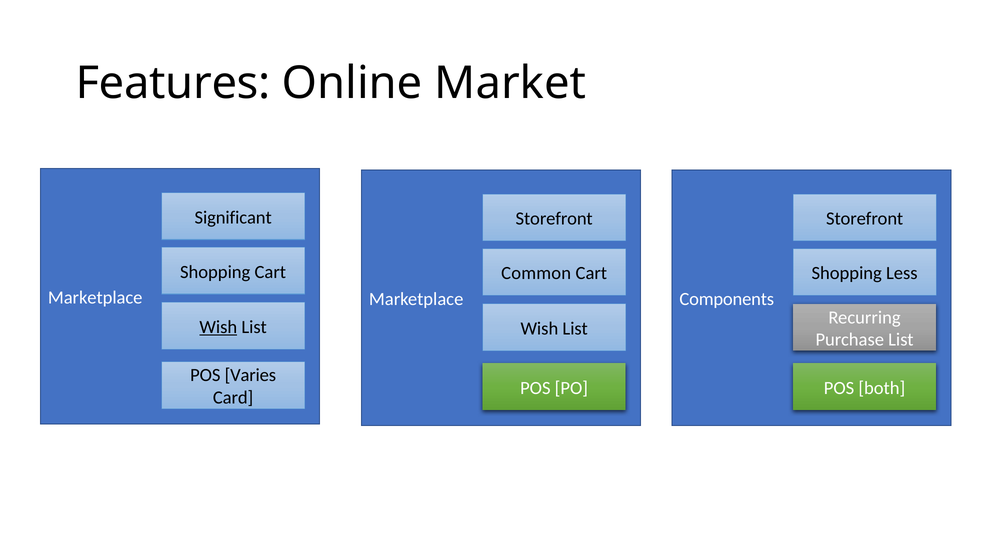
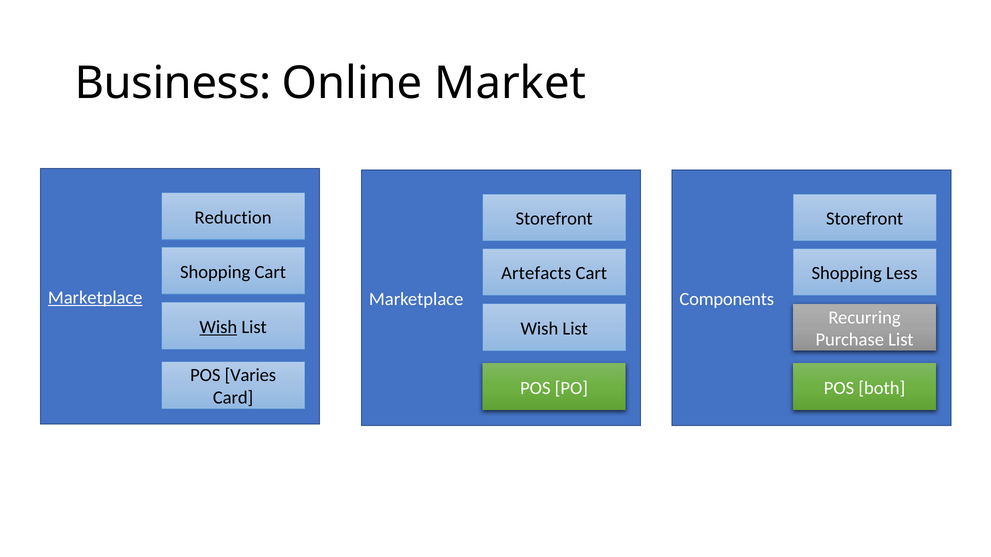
Features: Features -> Business
Significant: Significant -> Reduction
Common: Common -> Artefacts
Marketplace at (95, 298) underline: none -> present
